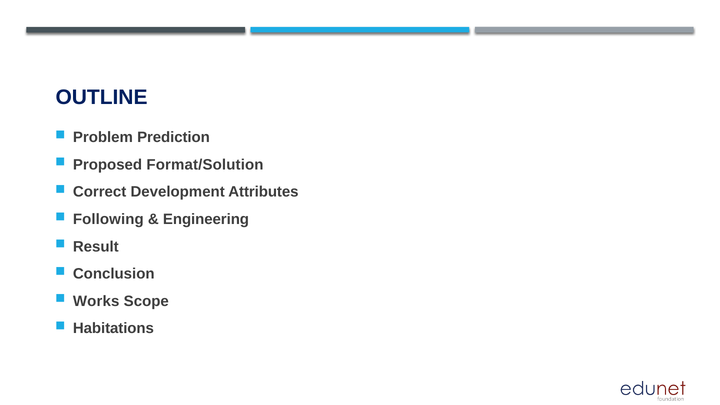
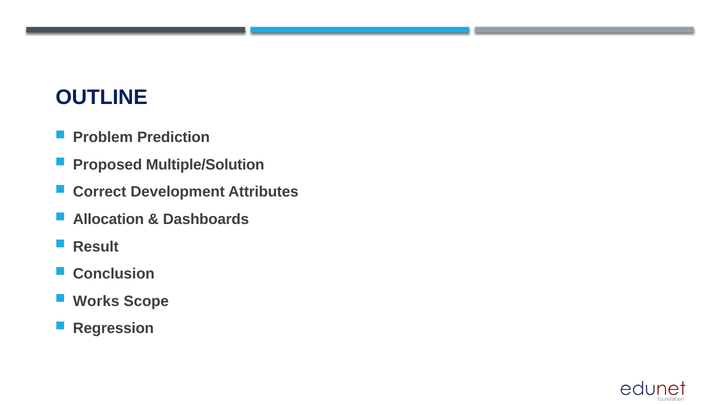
Format/Solution: Format/Solution -> Multiple/Solution
Following: Following -> Allocation
Engineering: Engineering -> Dashboards
Habitations: Habitations -> Regression
